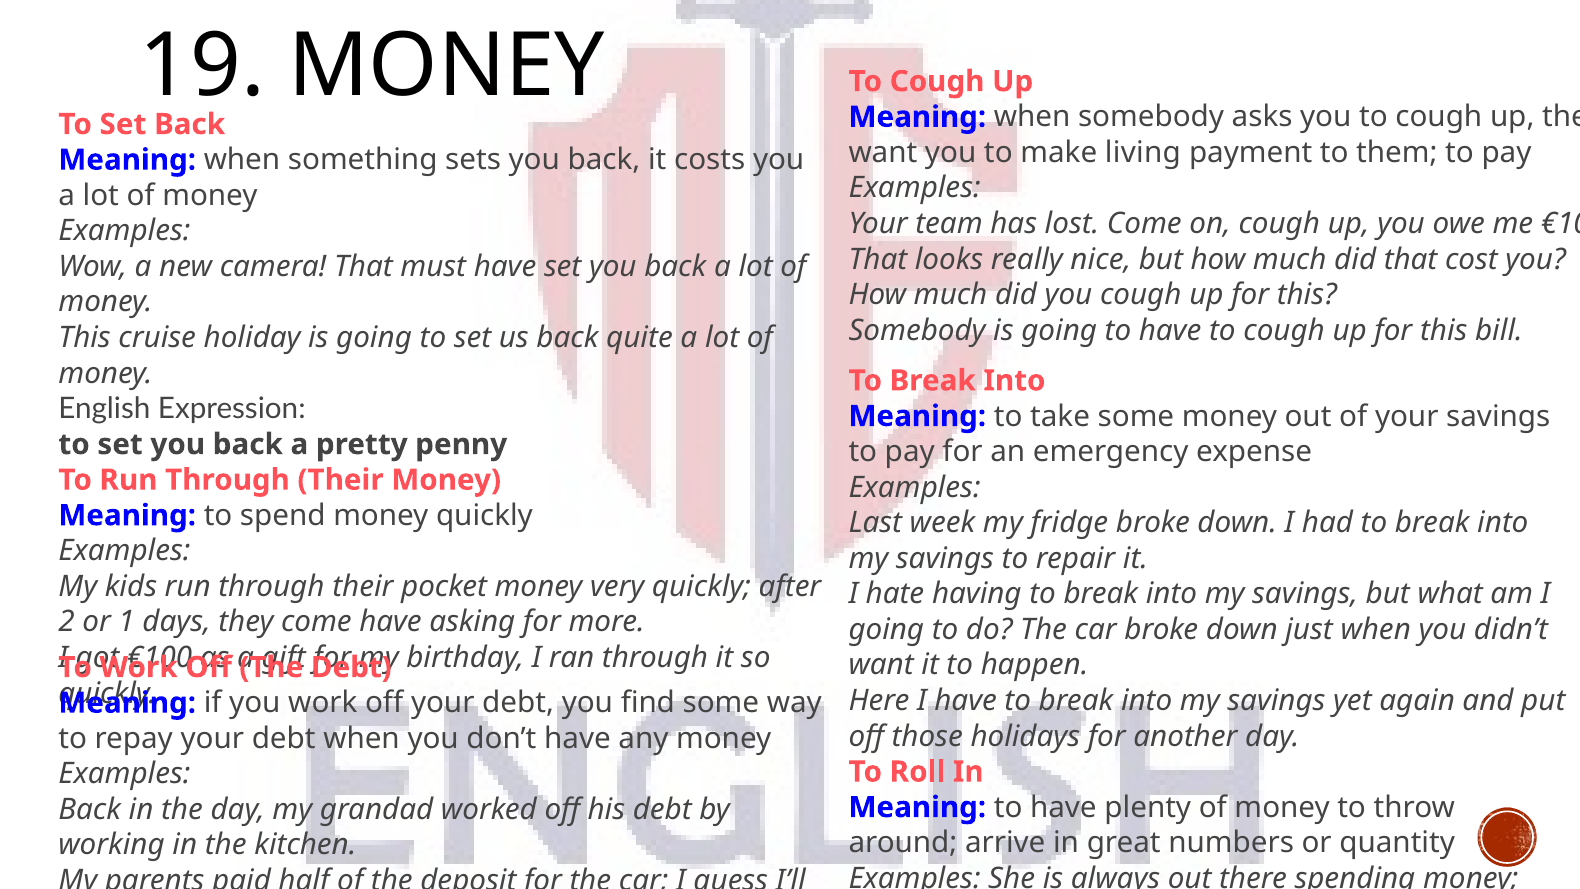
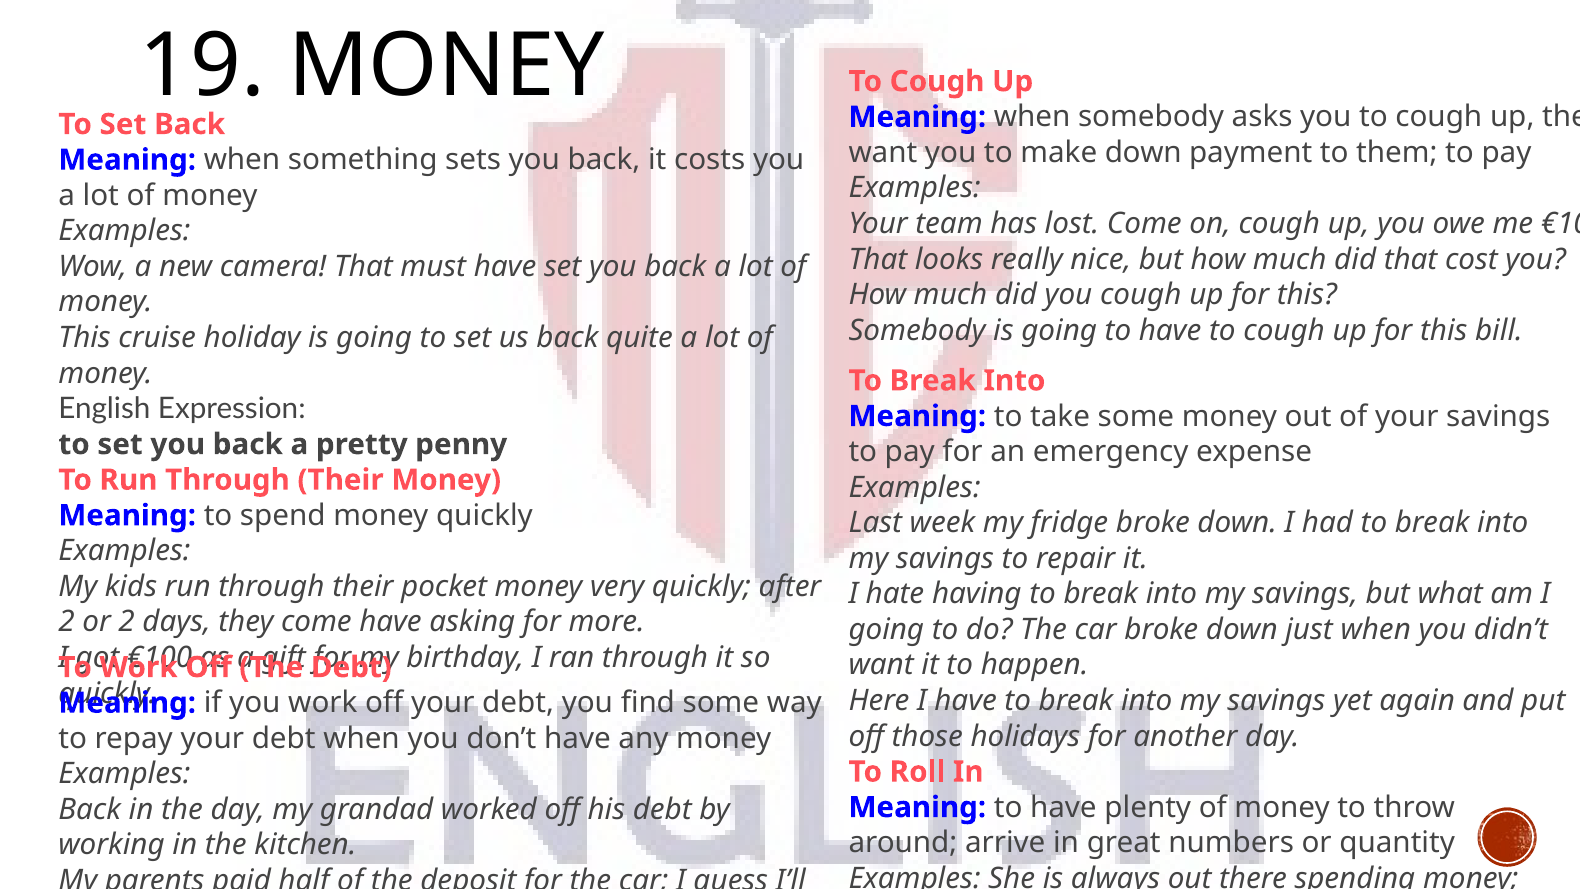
make living: living -> down
or 1: 1 -> 2
